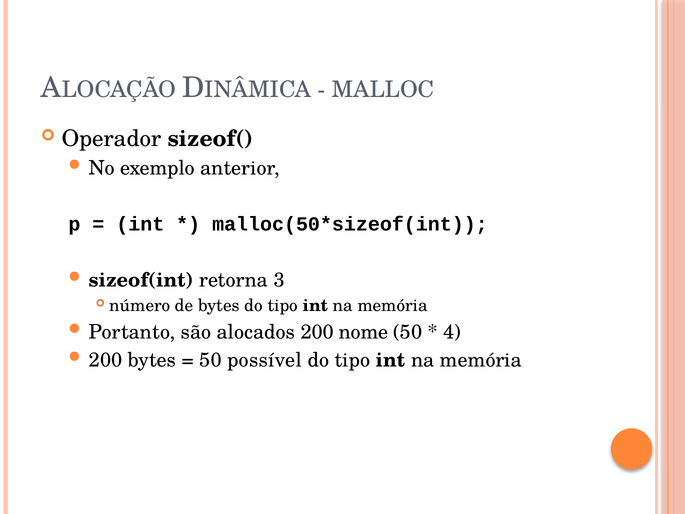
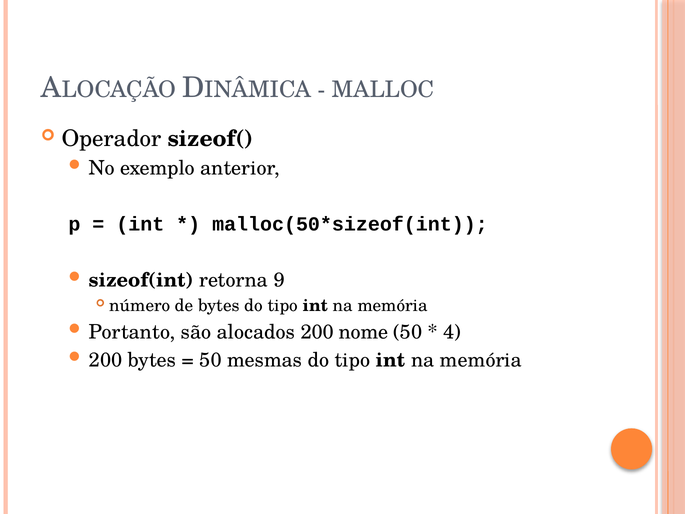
3: 3 -> 9
possível: possível -> mesmas
